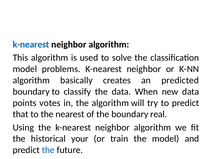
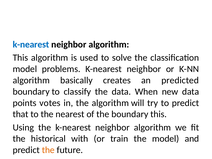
boundary real: real -> this
your: your -> with
the at (48, 150) colour: blue -> orange
